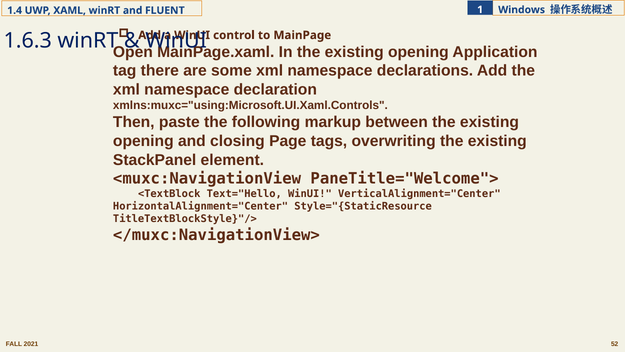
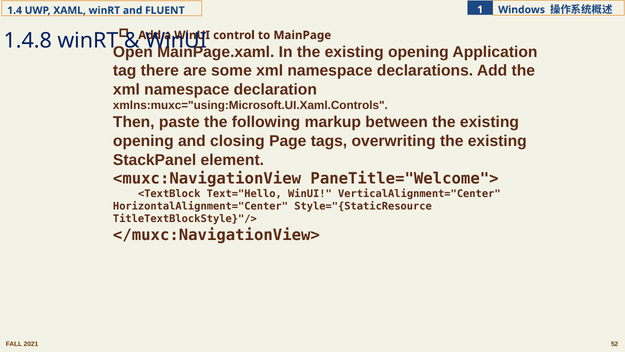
1.6.3: 1.6.3 -> 1.4.8
